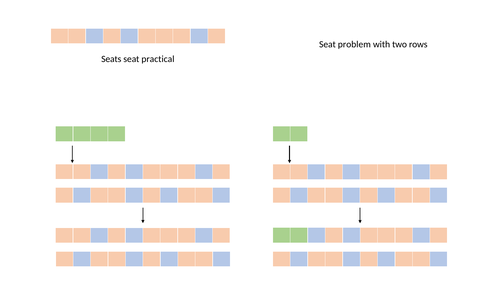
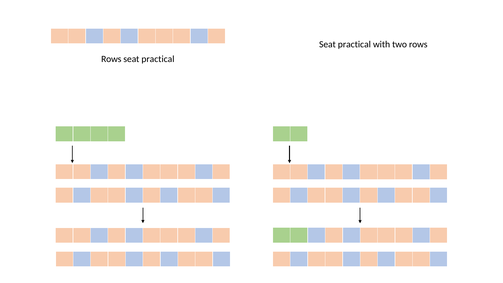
problem at (354, 44): problem -> practical
Seats at (111, 59): Seats -> Rows
